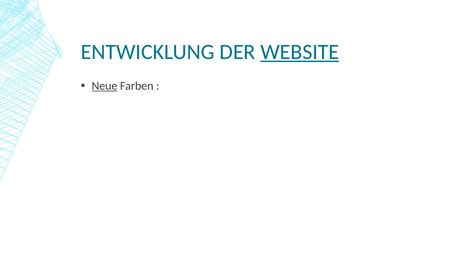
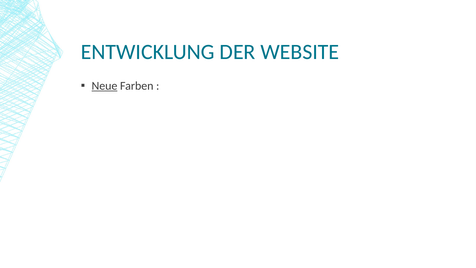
WEBSITE underline: present -> none
